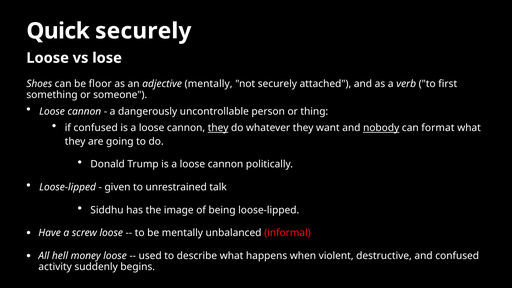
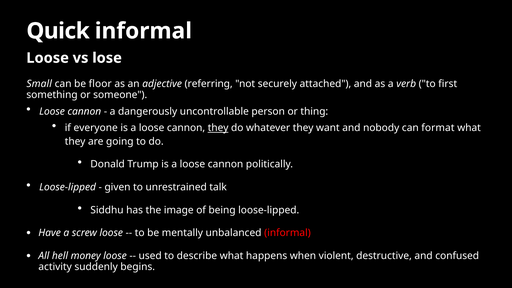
Quick securely: securely -> informal
Shoes: Shoes -> Small
adjective mentally: mentally -> referring
if confused: confused -> everyone
nobody underline: present -> none
